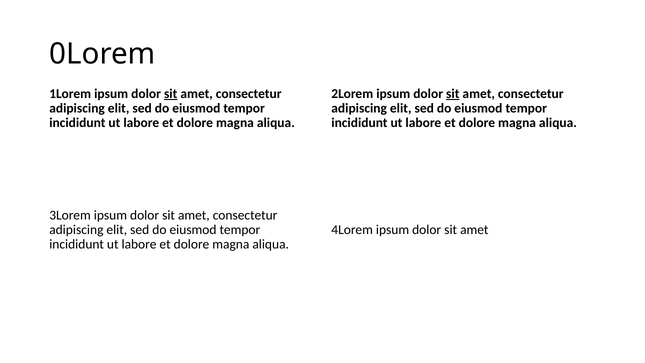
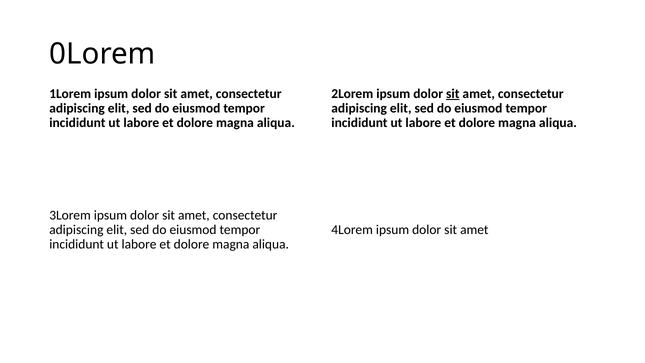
sit at (171, 94) underline: present -> none
